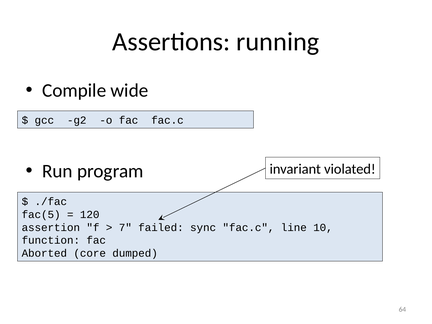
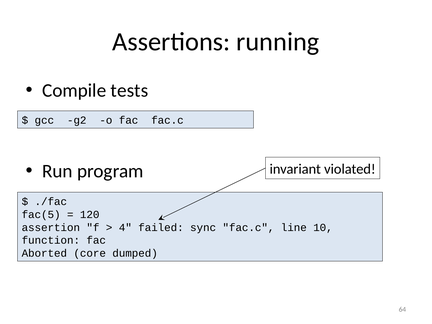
wide: wide -> tests
7: 7 -> 4
